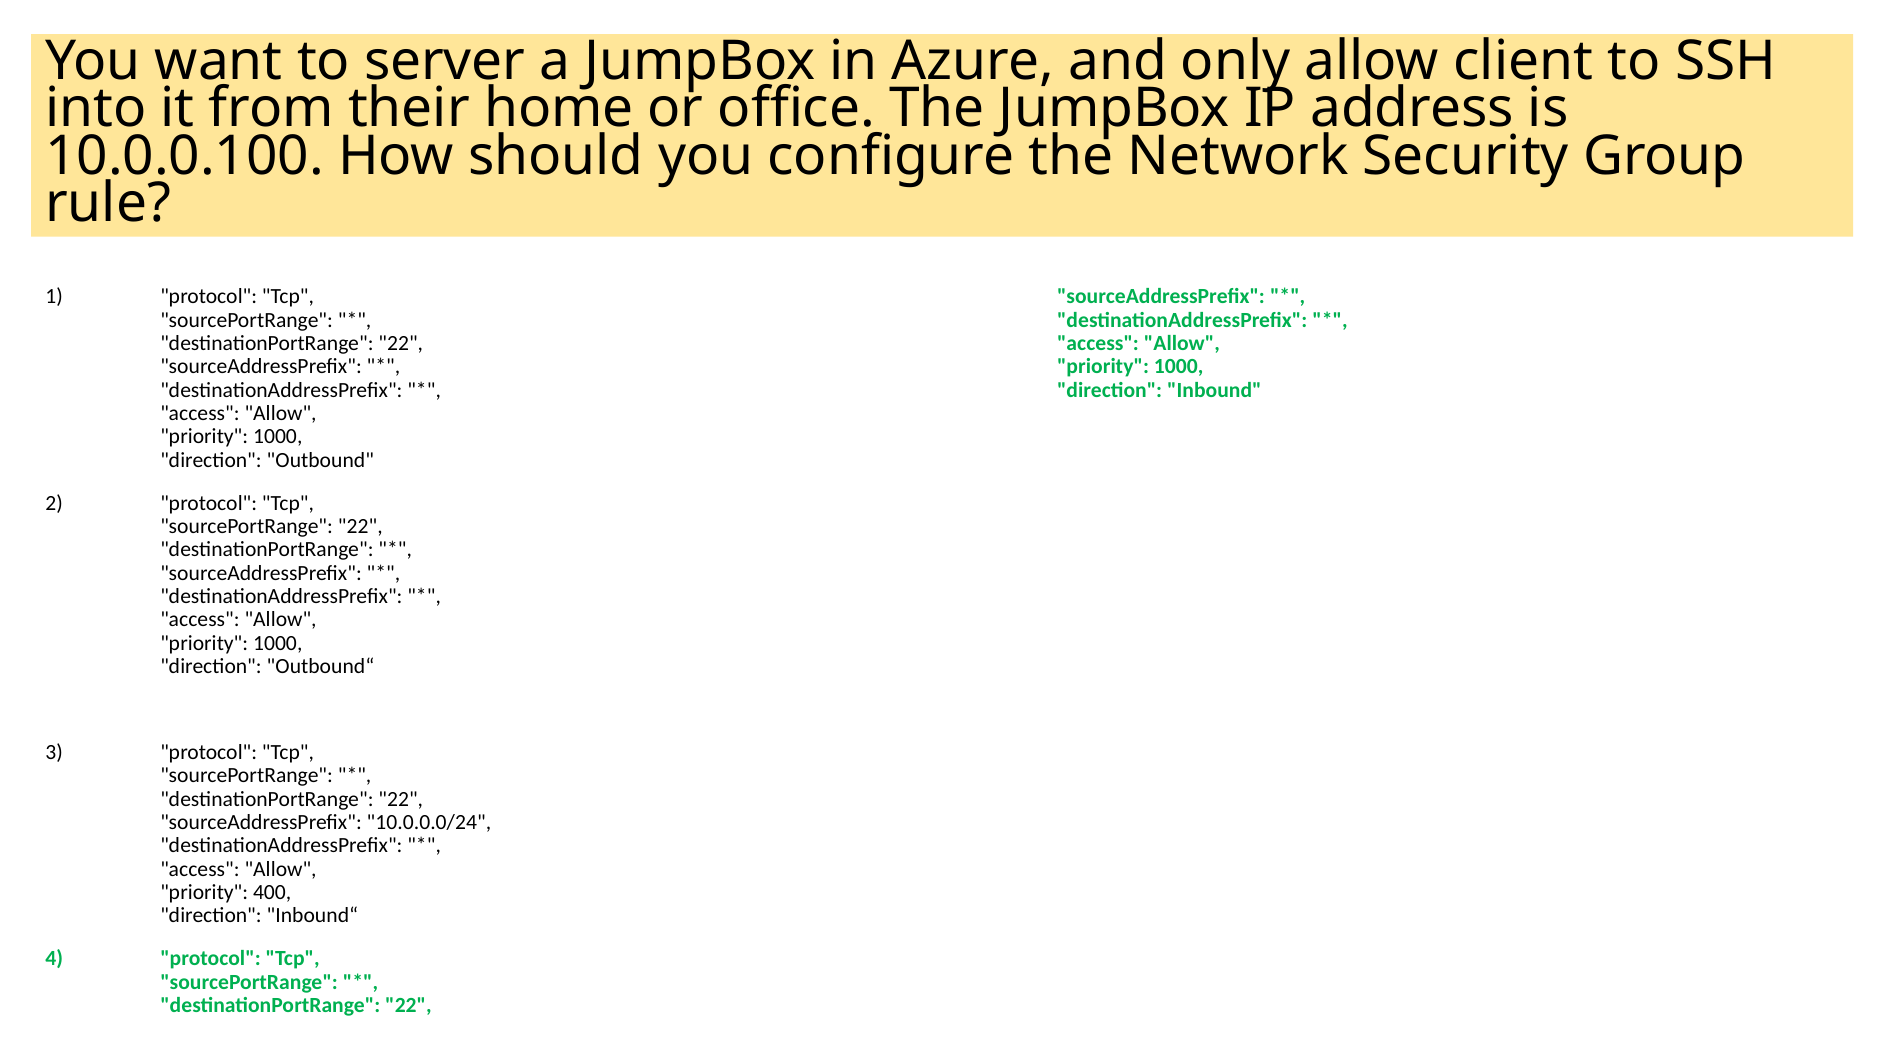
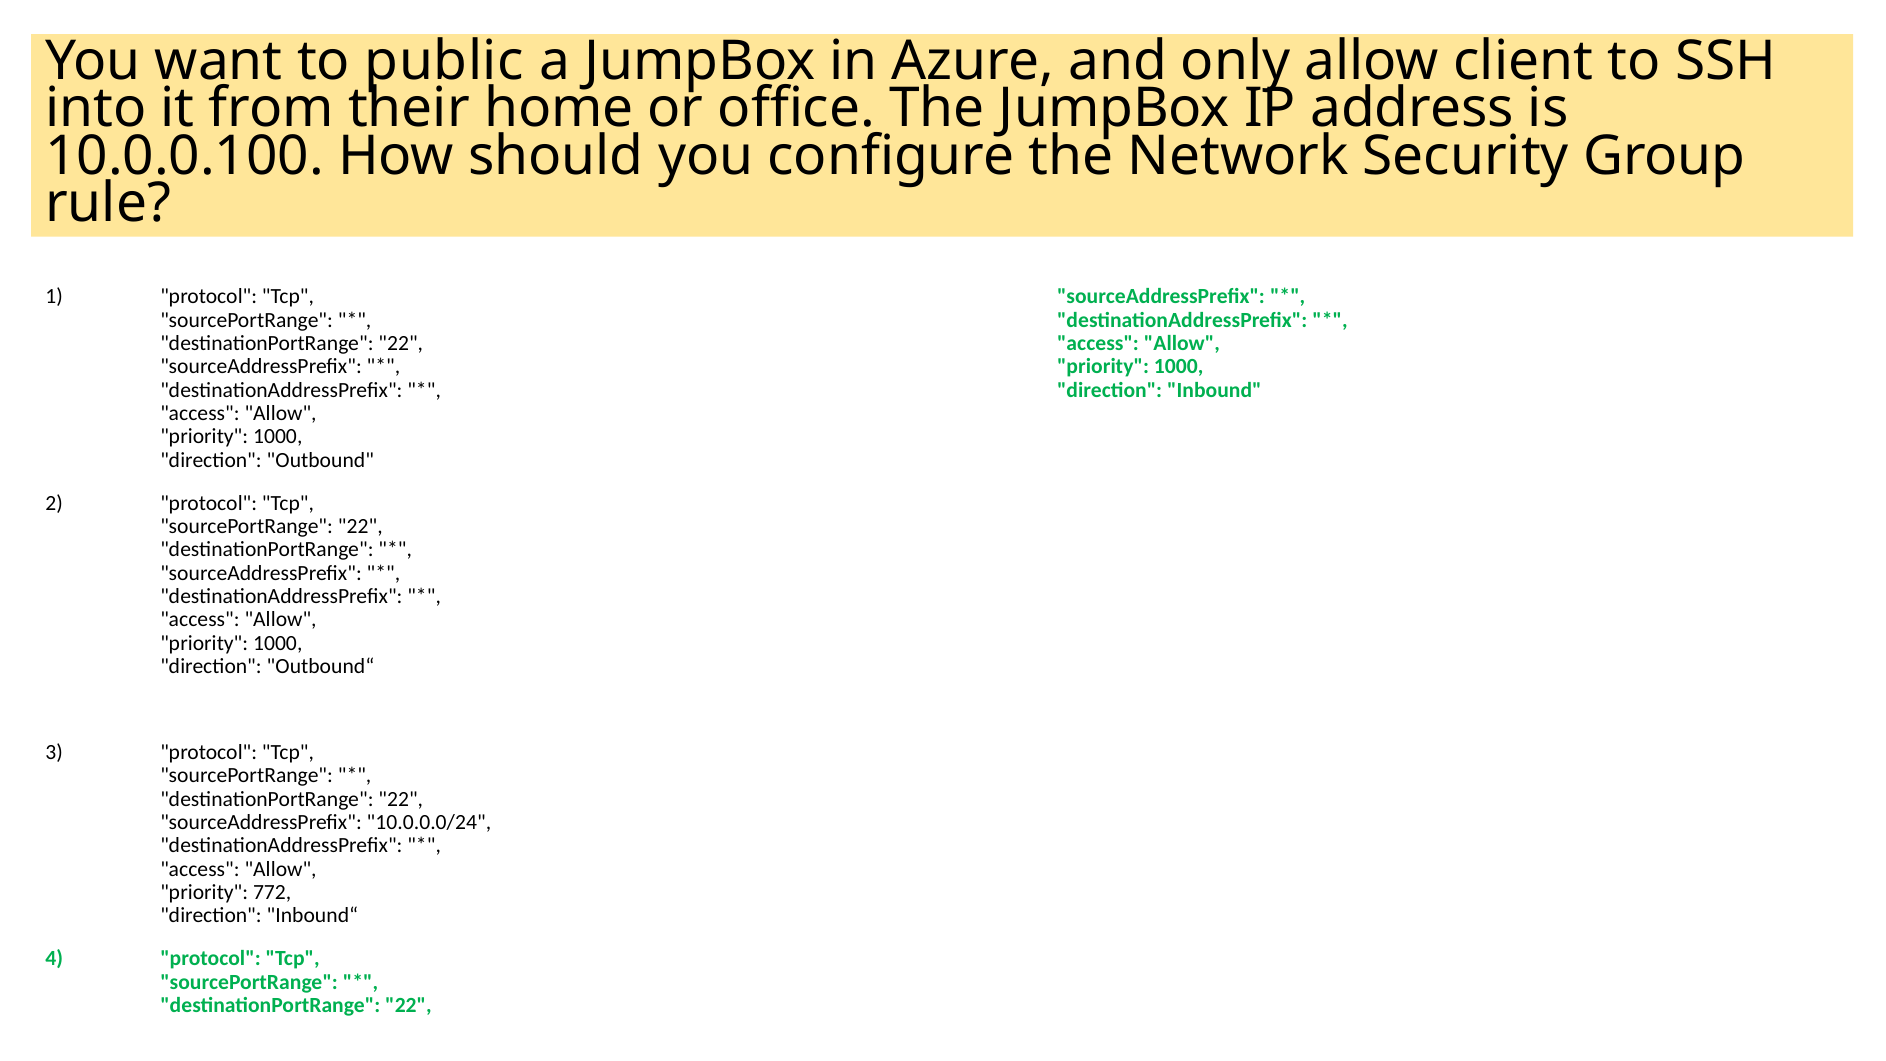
server: server -> public
400: 400 -> 772
